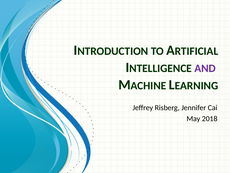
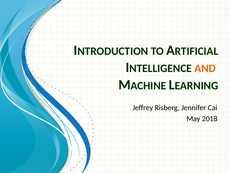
AND colour: purple -> orange
